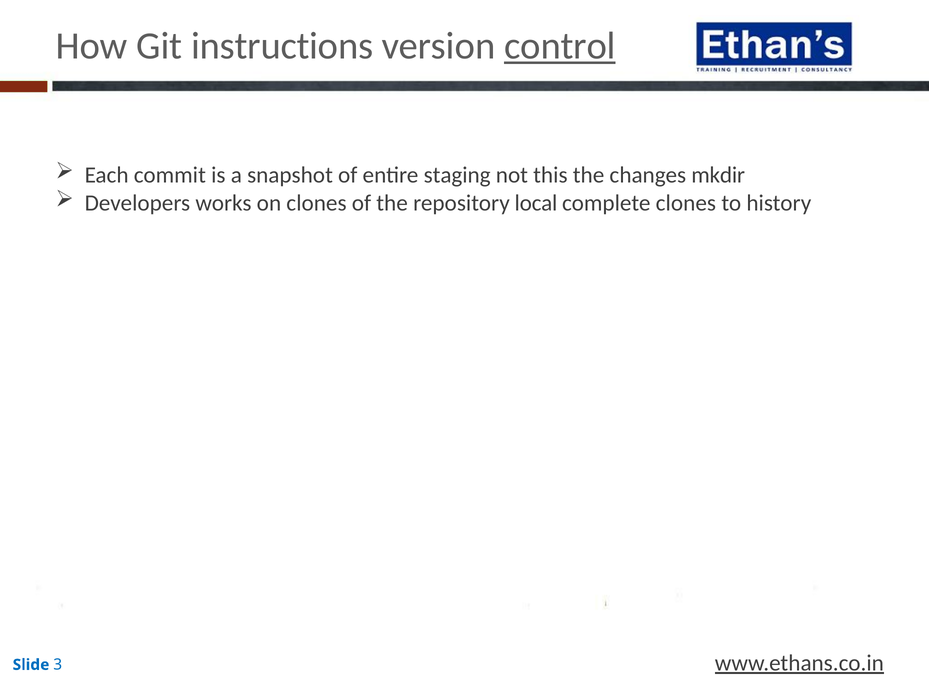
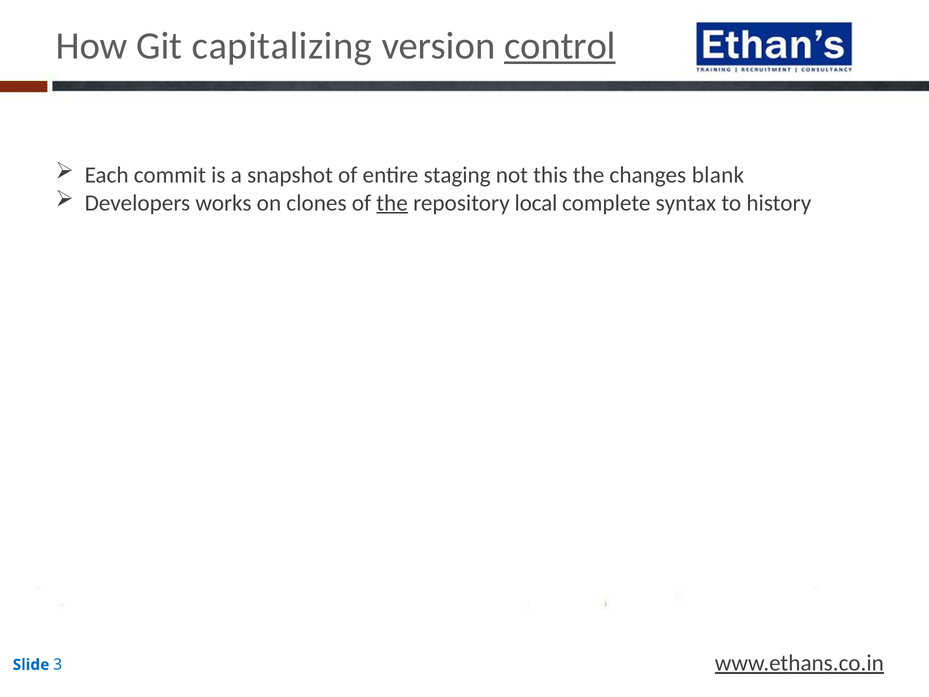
instructions: instructions -> capitalizing
mkdir: mkdir -> blank
the at (392, 203) underline: none -> present
complete clones: clones -> syntax
